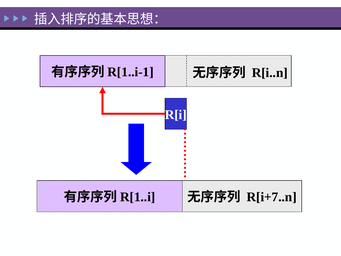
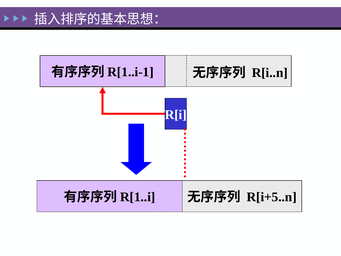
R[i+7..n: R[i+7..n -> R[i+5..n
